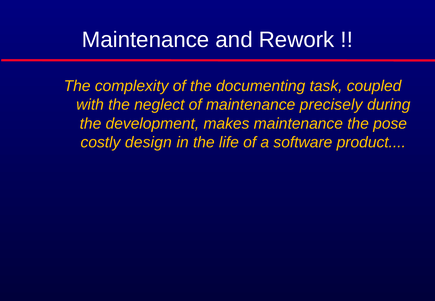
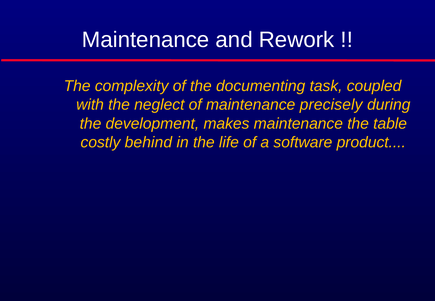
pose: pose -> table
design: design -> behind
